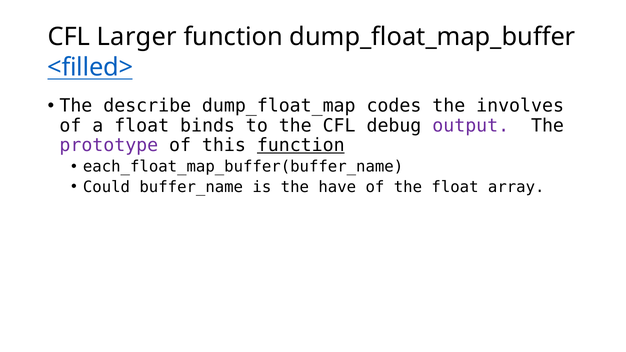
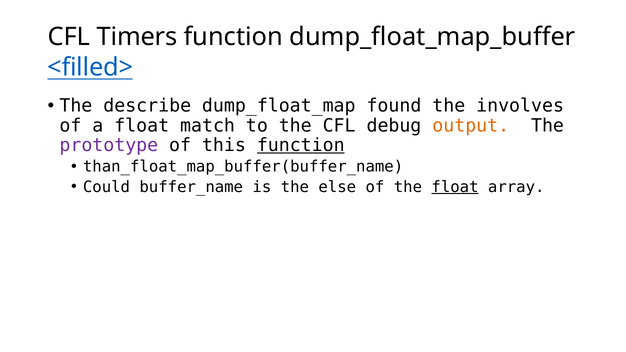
Larger: Larger -> Timers
codes: codes -> found
binds: binds -> match
output colour: purple -> orange
each_float_map_buffer(buffer_name: each_float_map_buffer(buffer_name -> than_float_map_buffer(buffer_name
have: have -> else
float at (455, 187) underline: none -> present
